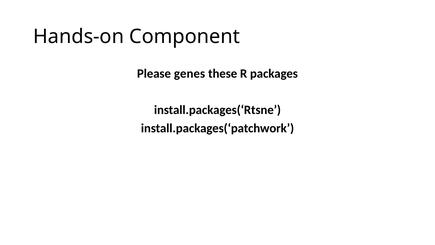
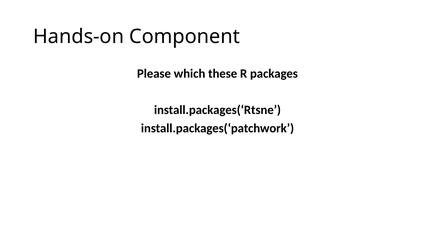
genes: genes -> which
